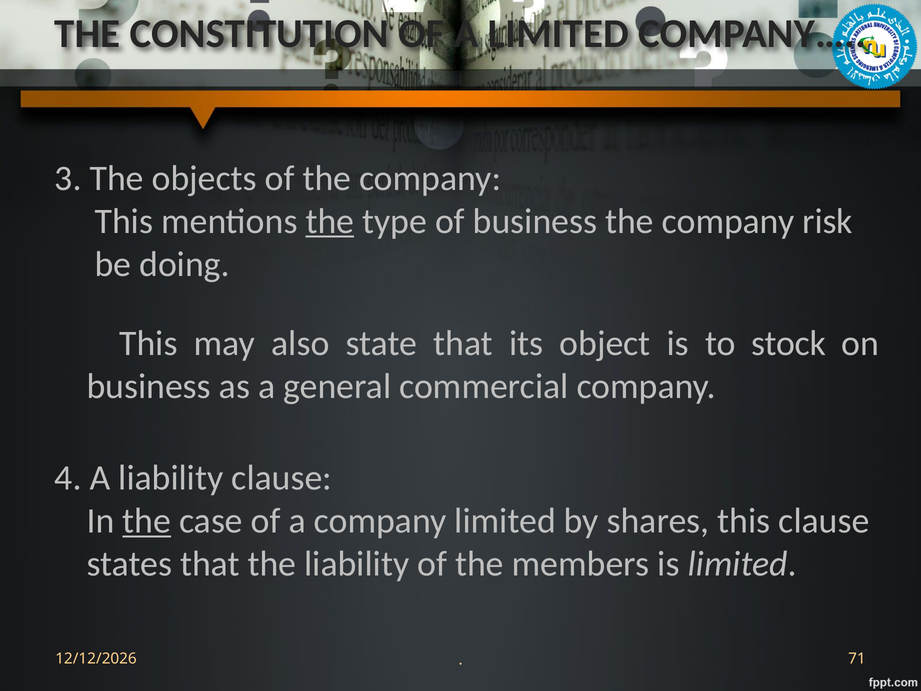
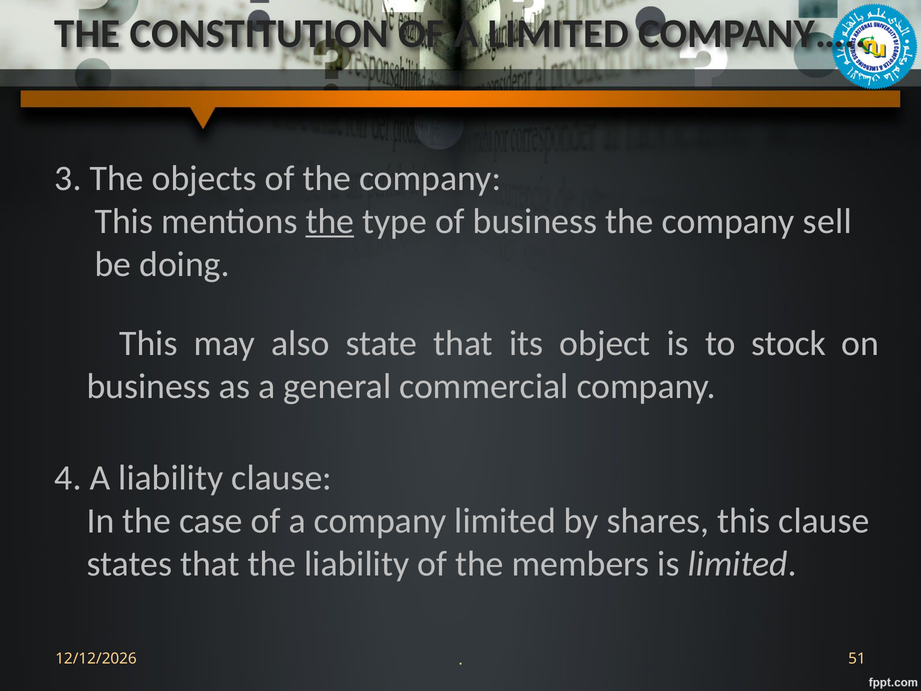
risk: risk -> sell
the at (147, 521) underline: present -> none
71: 71 -> 51
